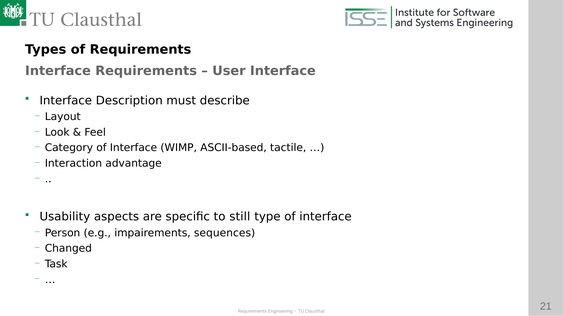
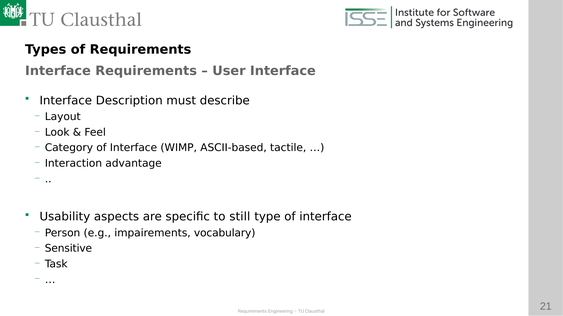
sequences: sequences -> vocabulary
Changed: Changed -> Sensitive
